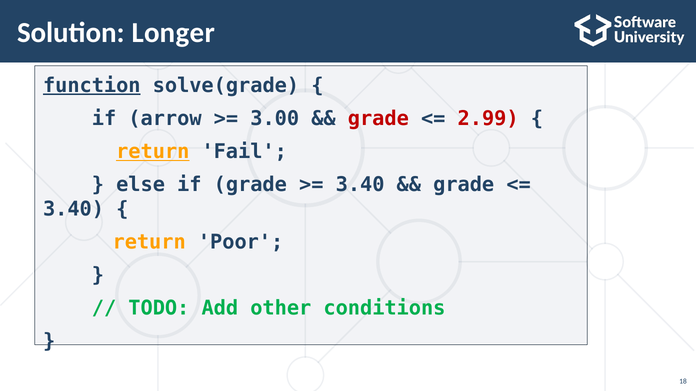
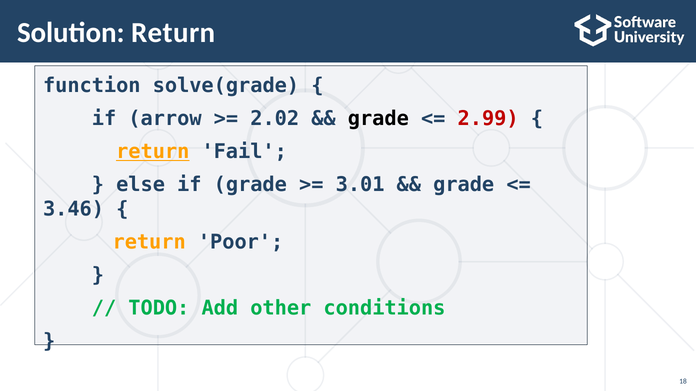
Solution Longer: Longer -> Return
function underline: present -> none
3.00: 3.00 -> 2.02
grade at (378, 119) colour: red -> black
3.40 at (360, 185): 3.40 -> 3.01
3.40 at (74, 209): 3.40 -> 3.46
